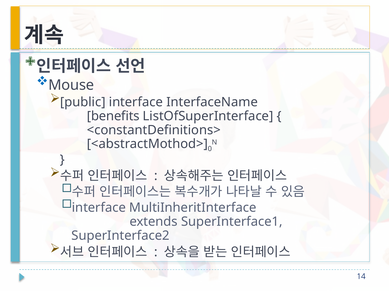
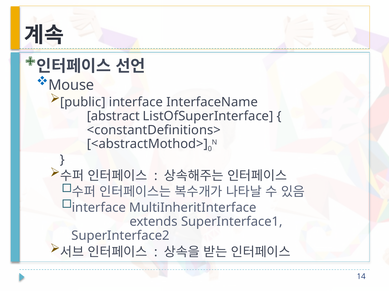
benefits: benefits -> abstract
